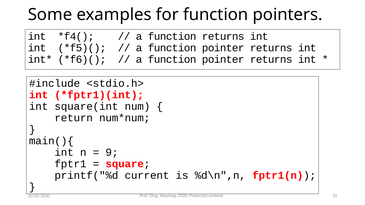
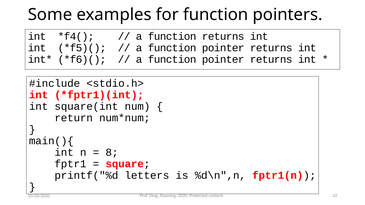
9: 9 -> 8
current: current -> letters
